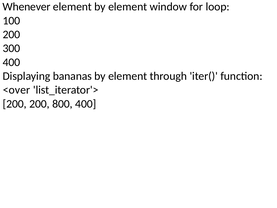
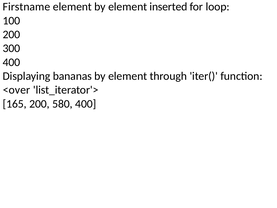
Whenever: Whenever -> Firstname
window: window -> inserted
200 at (15, 104): 200 -> 165
800: 800 -> 580
